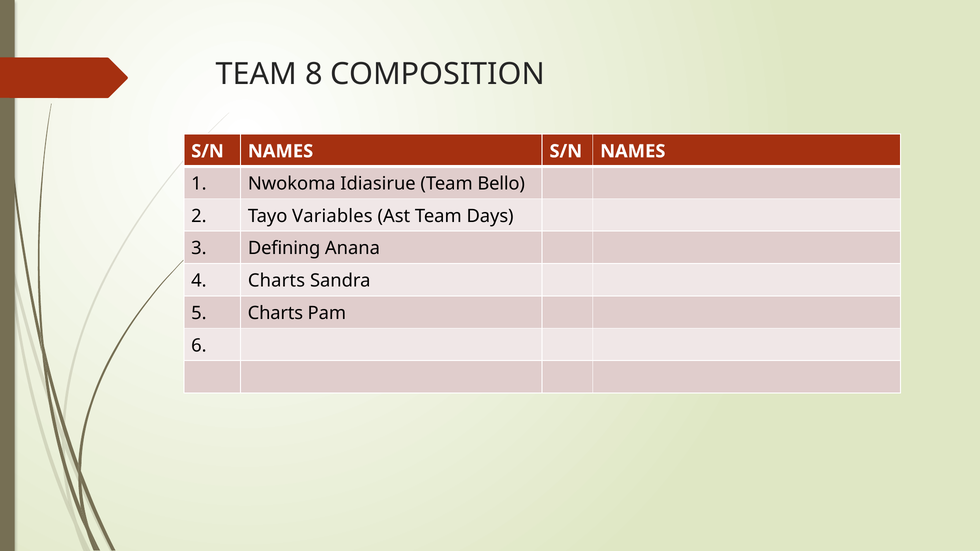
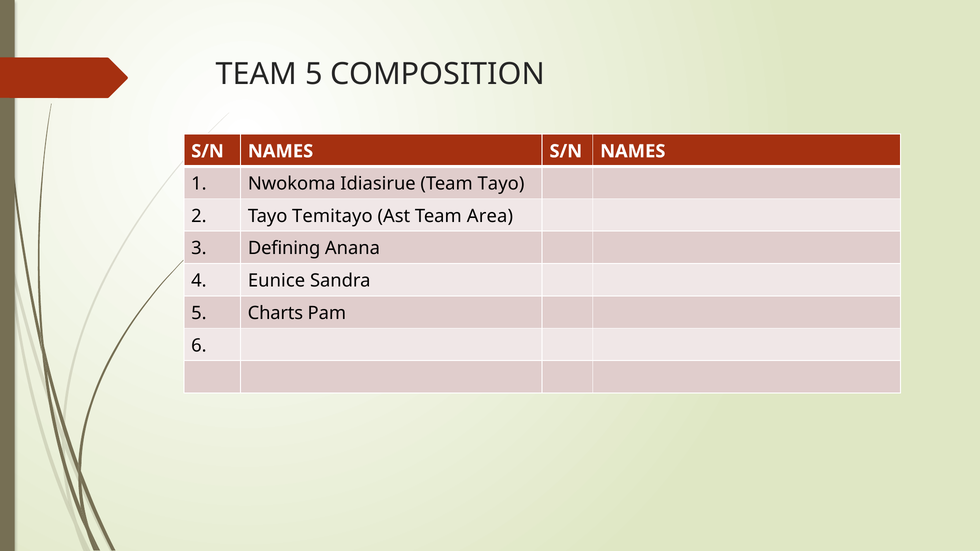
TEAM 8: 8 -> 5
Team Bello: Bello -> Tayo
Variables: Variables -> Temitayo
Days: Days -> Area
4 Charts: Charts -> Eunice
